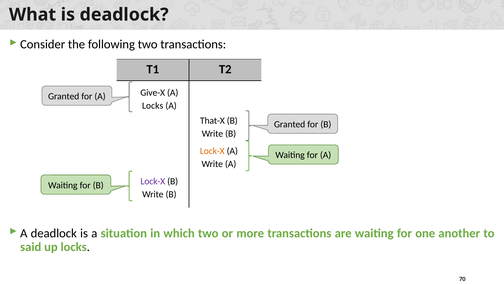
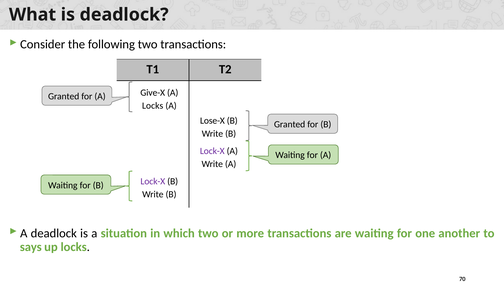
That-X: That-X -> Lose-X
Lock-X at (212, 151) colour: orange -> purple
said: said -> says
